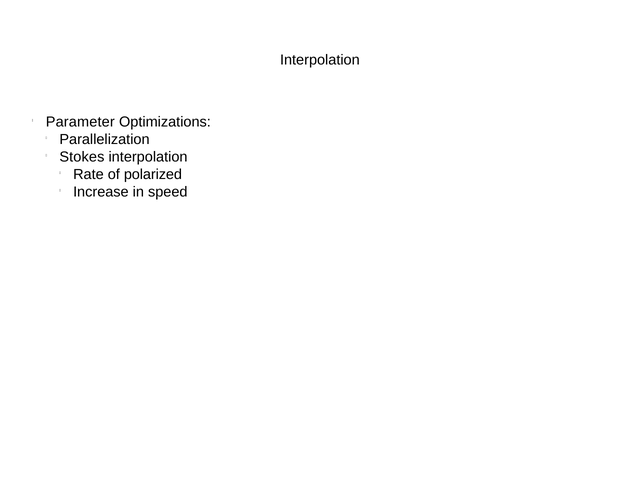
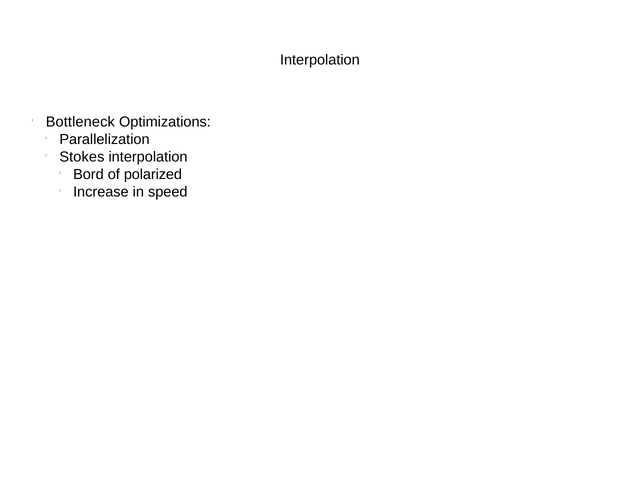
Parameter: Parameter -> Bottleneck
Rate: Rate -> Bord
